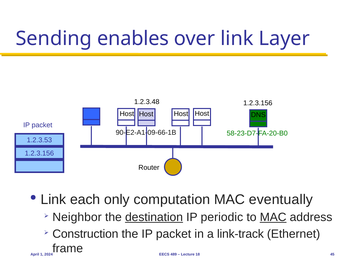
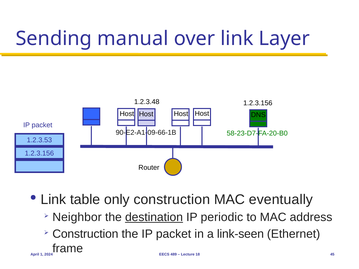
enables: enables -> manual
each: each -> table
only computation: computation -> construction
MAC at (273, 217) underline: present -> none
link-track: link-track -> link-seen
